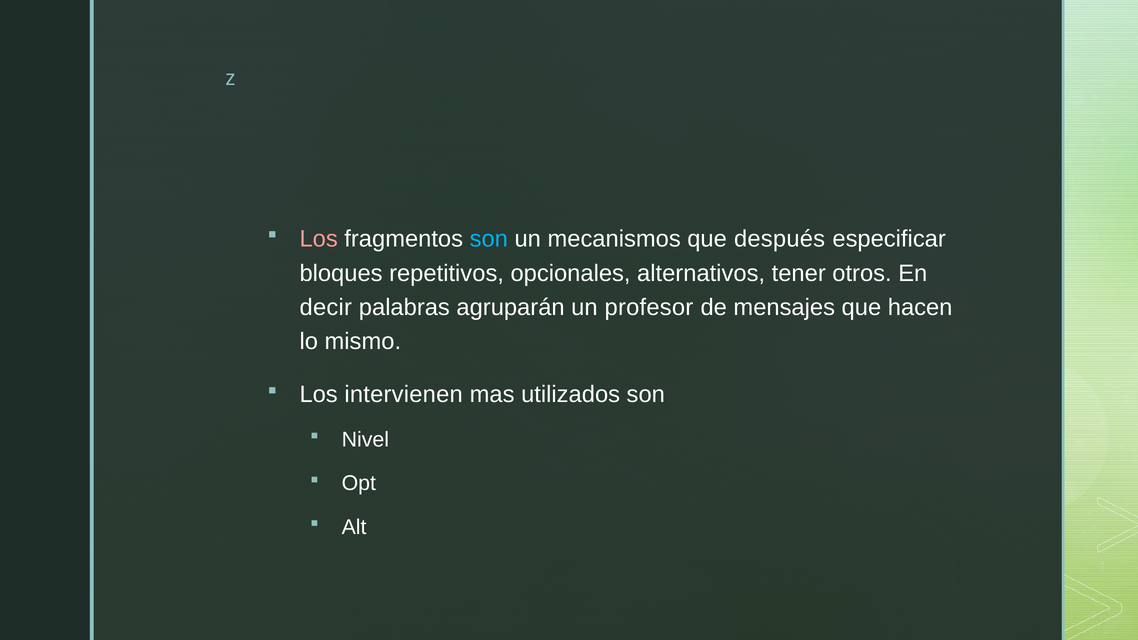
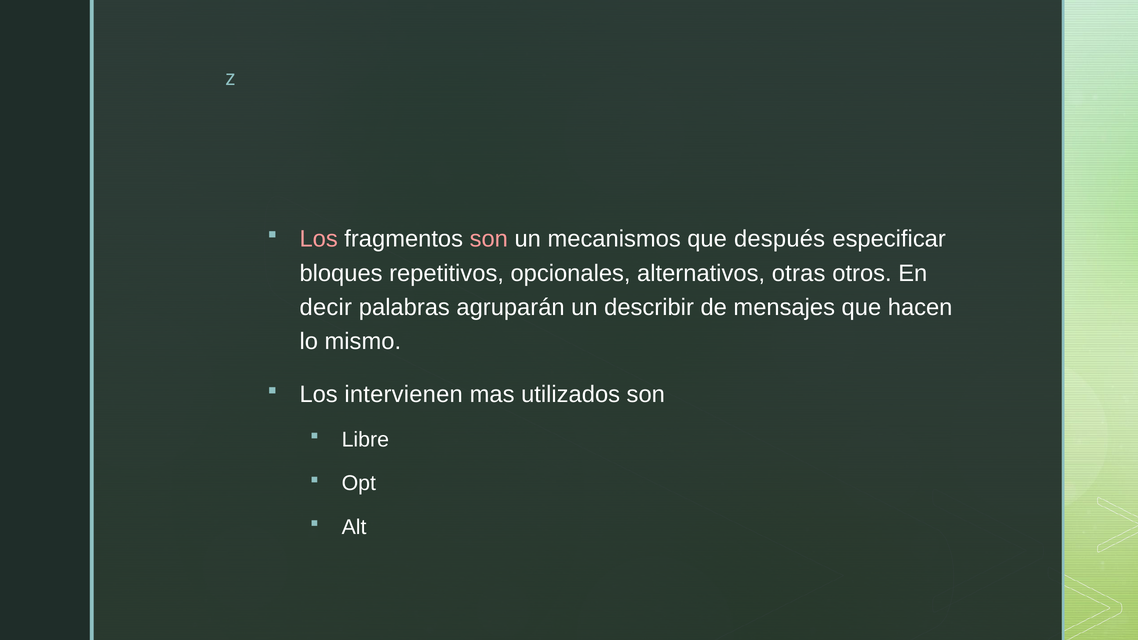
son at (489, 239) colour: light blue -> pink
tener: tener -> otras
profesor: profesor -> describir
Nivel: Nivel -> Libre
